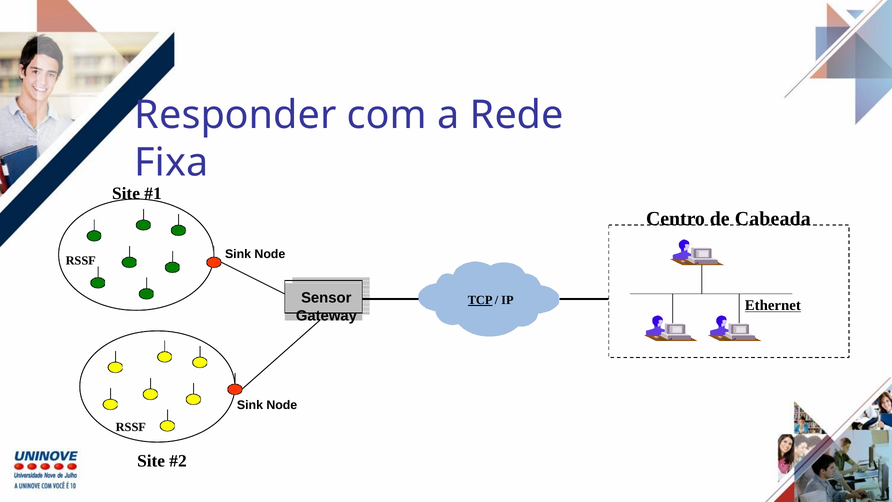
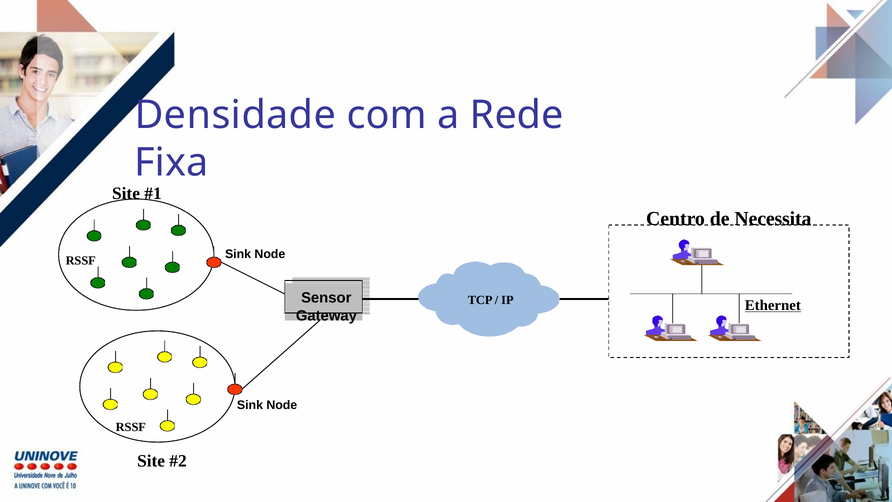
Responder: Responder -> Densidade
Cabeada: Cabeada -> Necessita
TCP underline: present -> none
